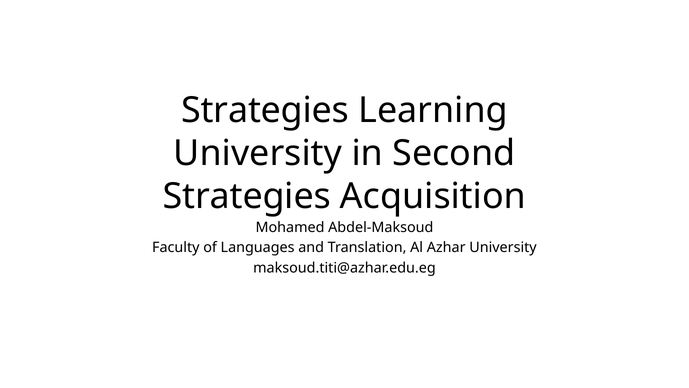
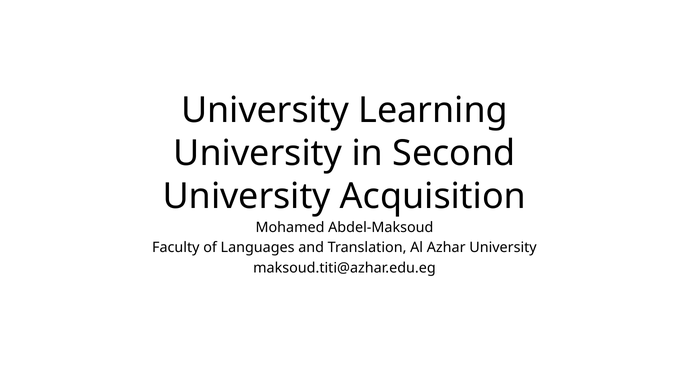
Strategies at (265, 110): Strategies -> University
Strategies at (247, 196): Strategies -> University
